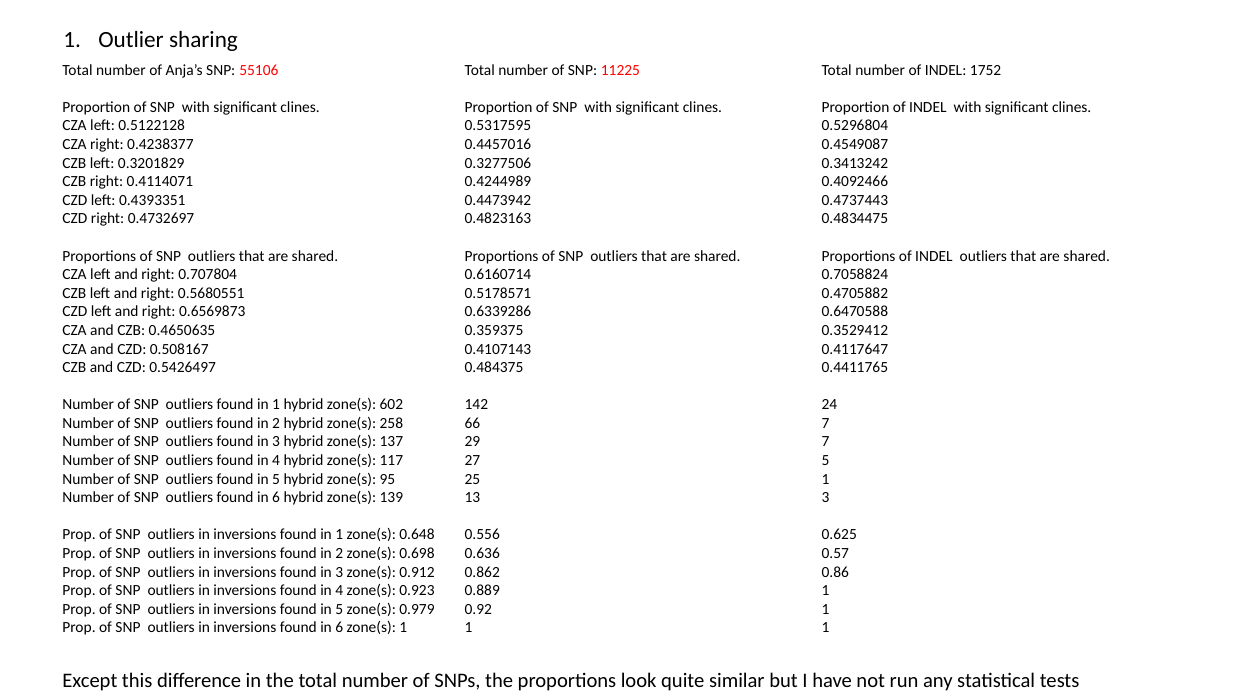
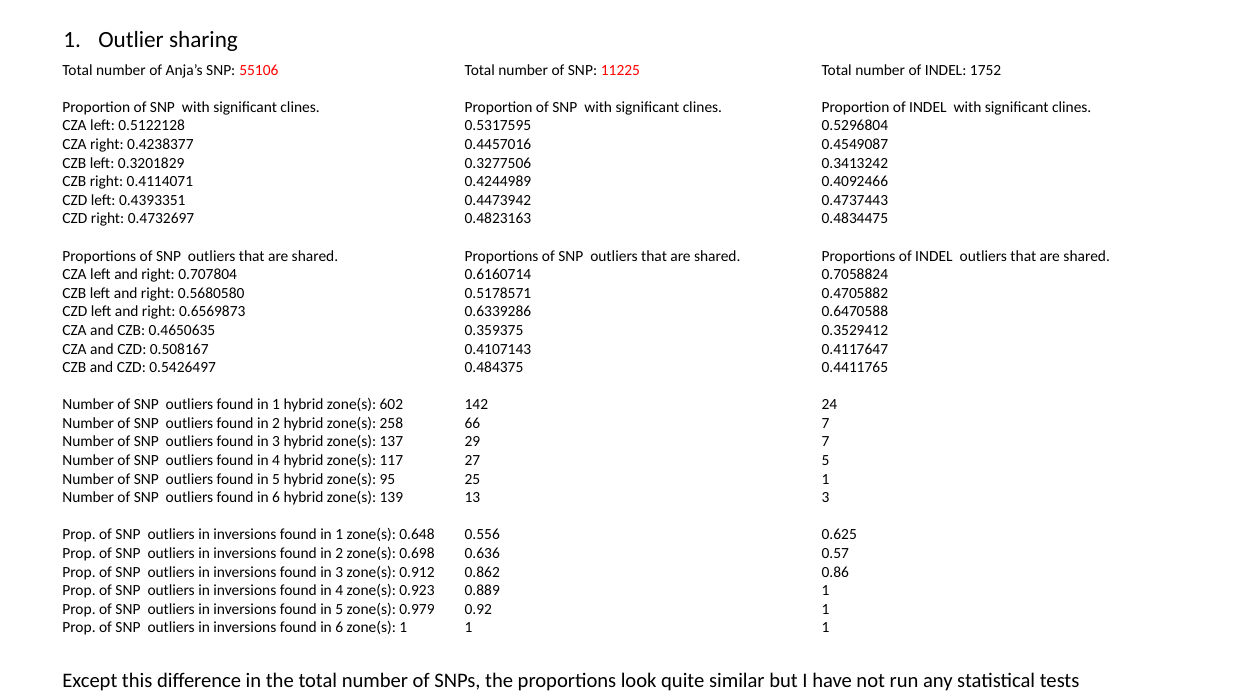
0.5680551: 0.5680551 -> 0.5680580
